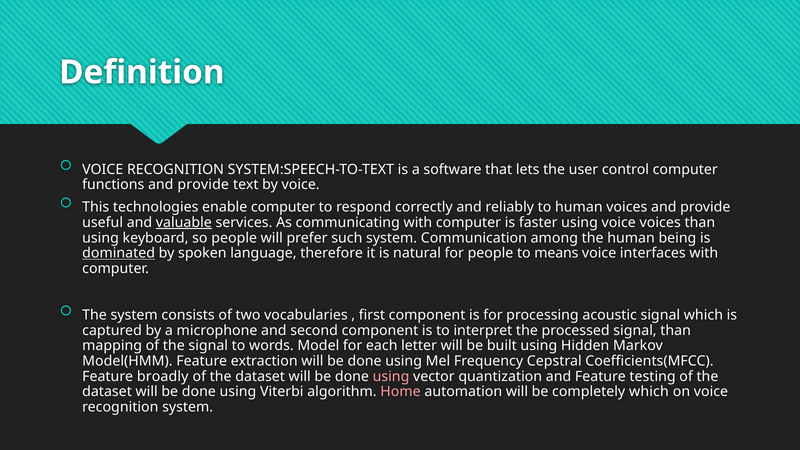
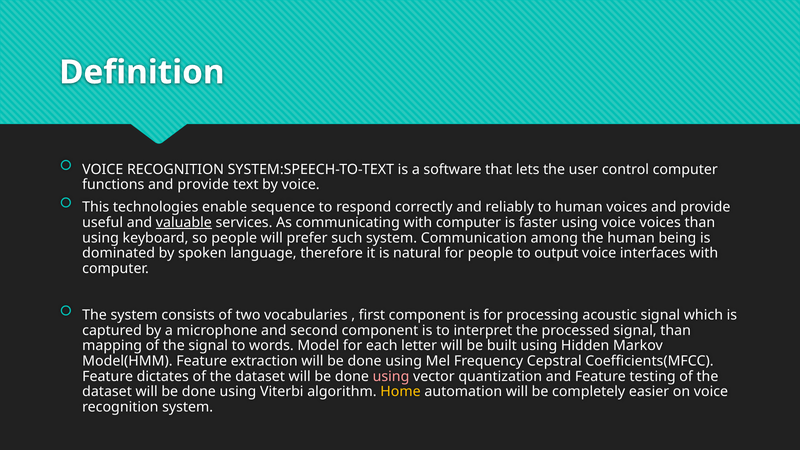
enable computer: computer -> sequence
dominated underline: present -> none
means: means -> output
broadly: broadly -> dictates
Home colour: pink -> yellow
completely which: which -> easier
